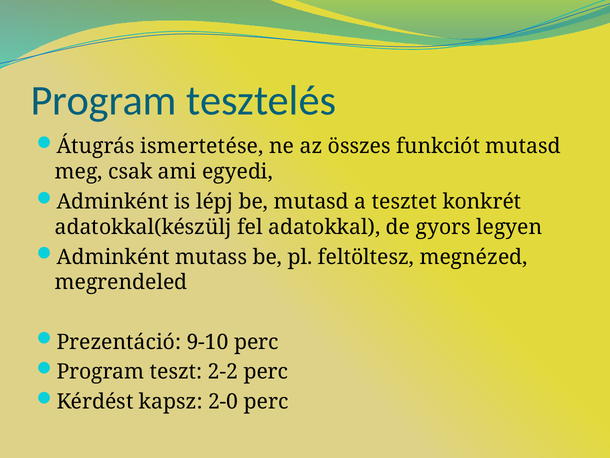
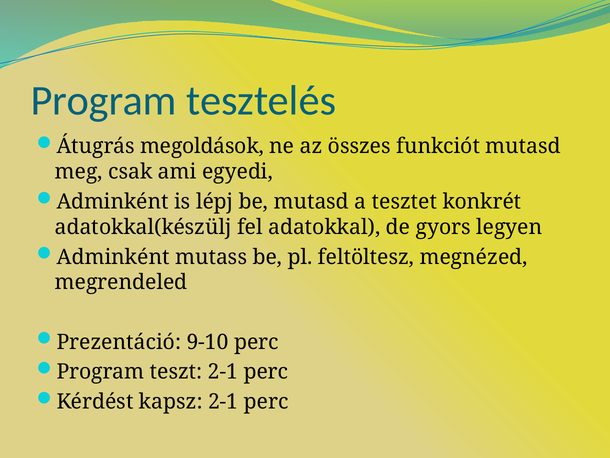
ismertetése: ismertetése -> megoldások
teszt 2-2: 2-2 -> 2-1
kapsz 2-0: 2-0 -> 2-1
